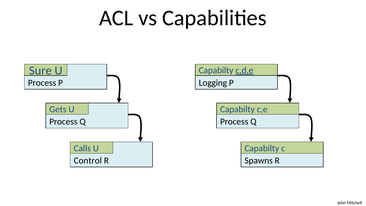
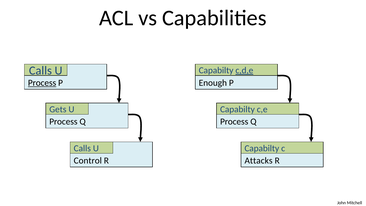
Sure at (40, 71): Sure -> Calls
Process at (42, 83) underline: none -> present
Logging: Logging -> Enough
Spawns: Spawns -> Attacks
